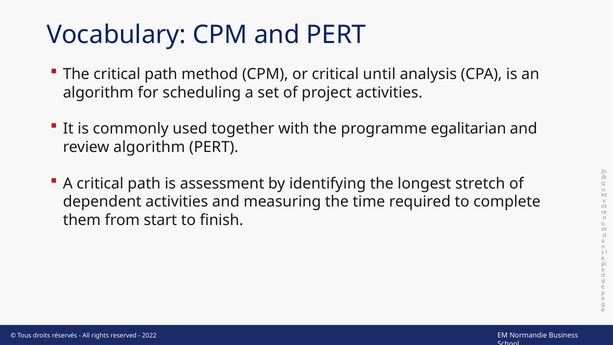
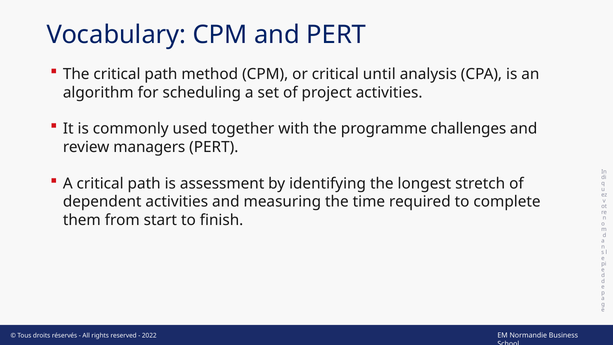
egalitarian: egalitarian -> challenges
review algorithm: algorithm -> managers
